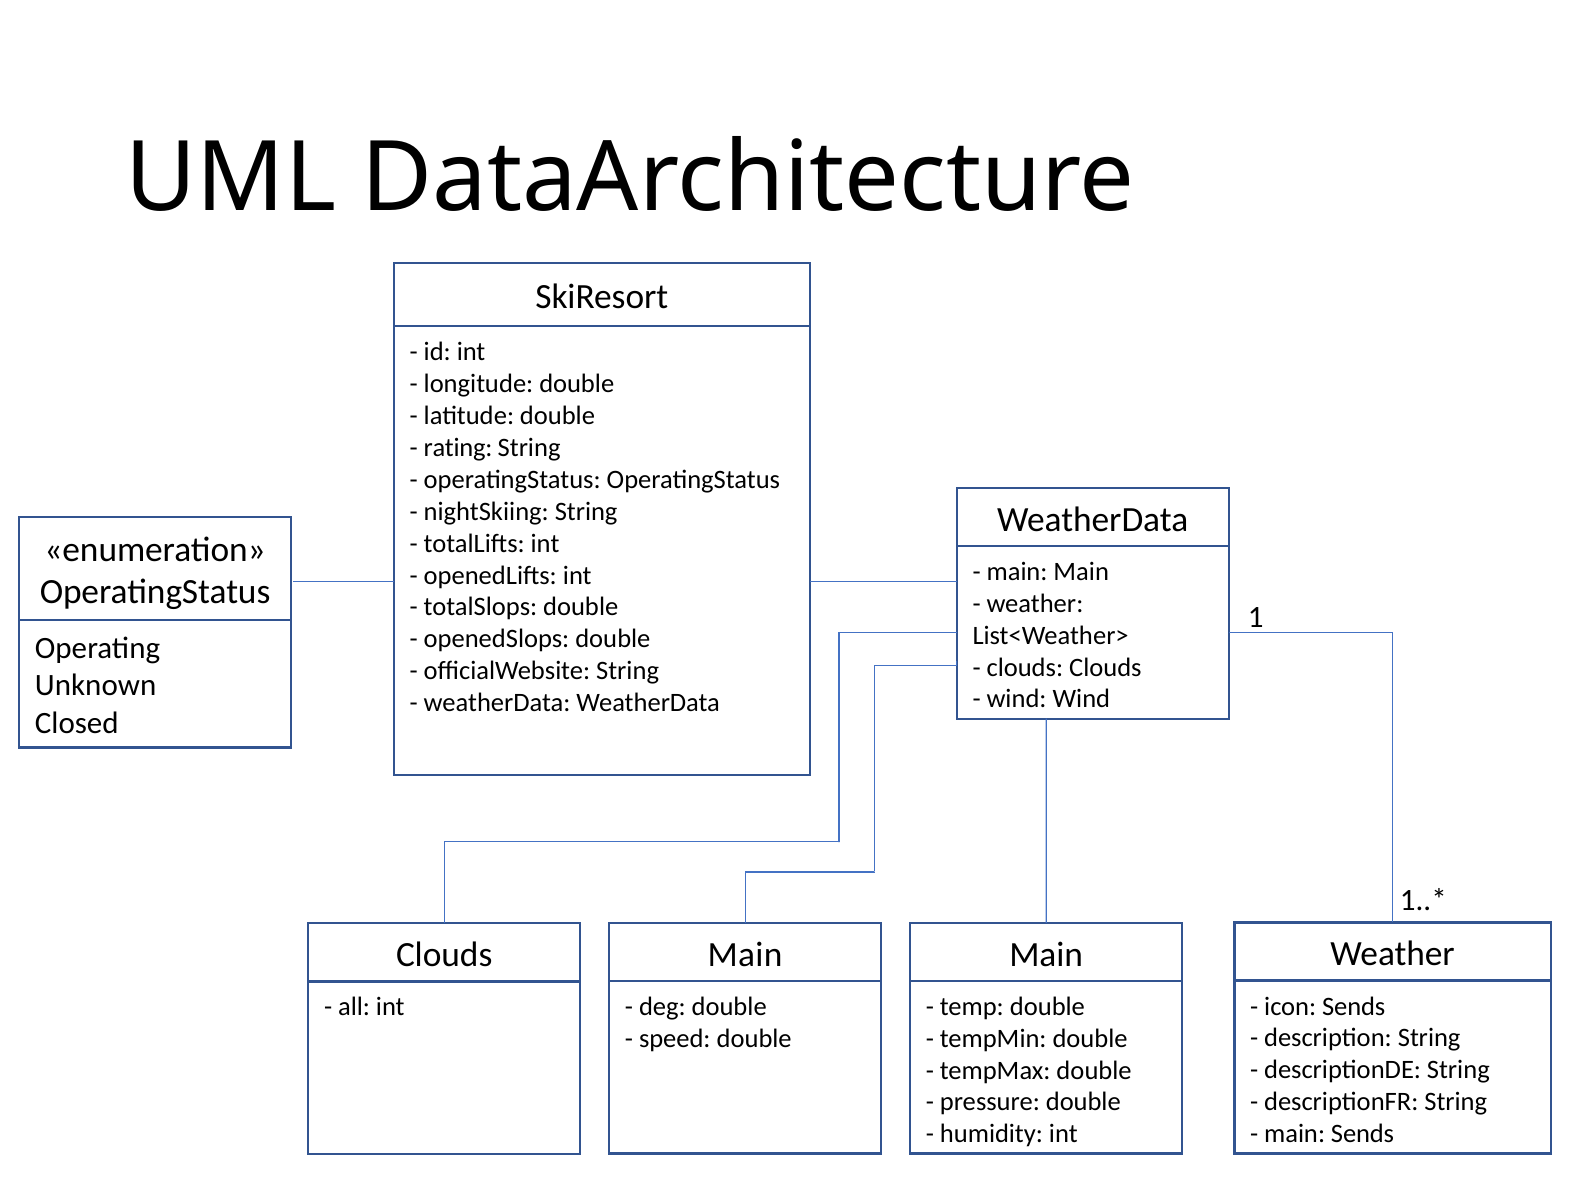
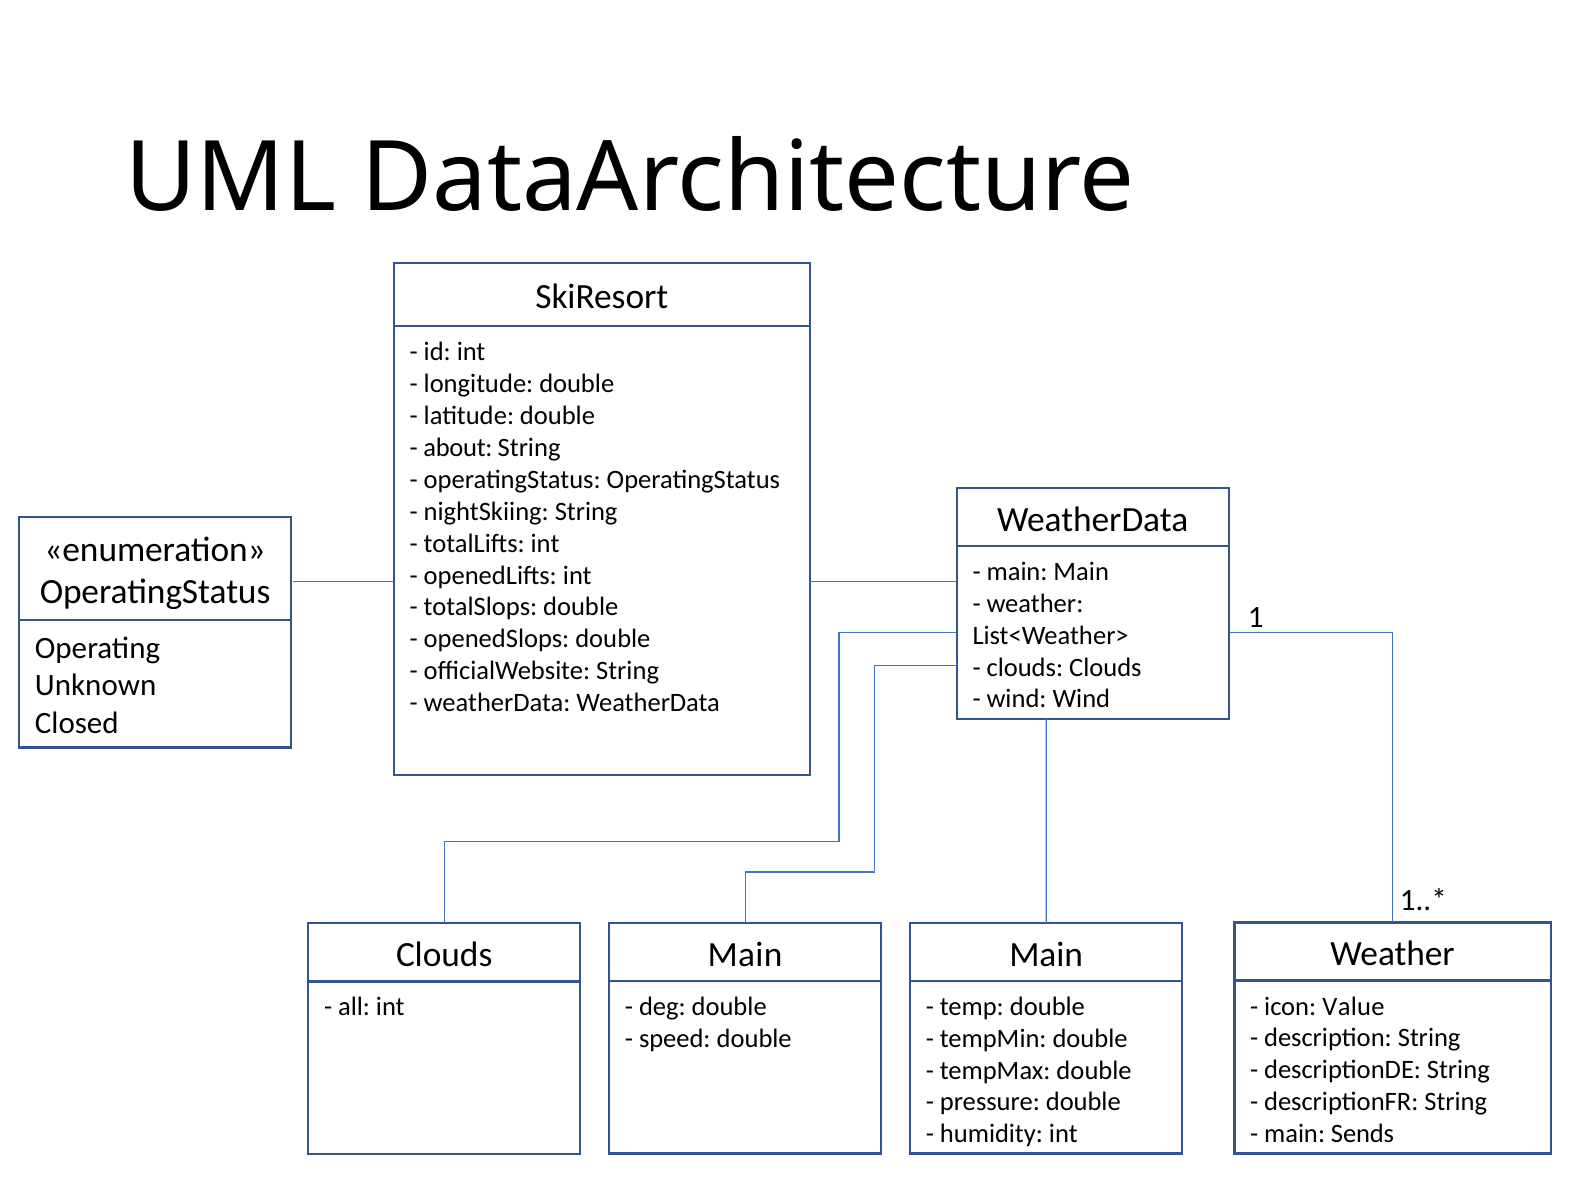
rating: rating -> about
icon Sends: Sends -> Value
